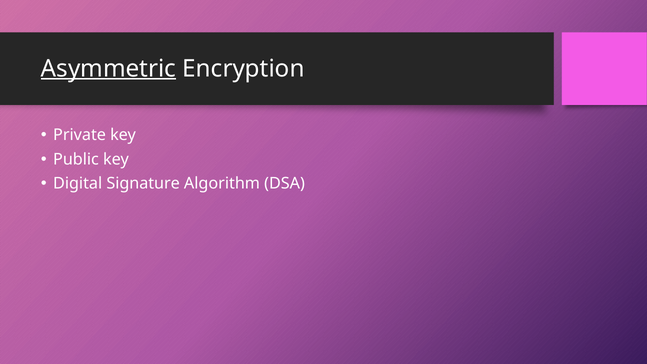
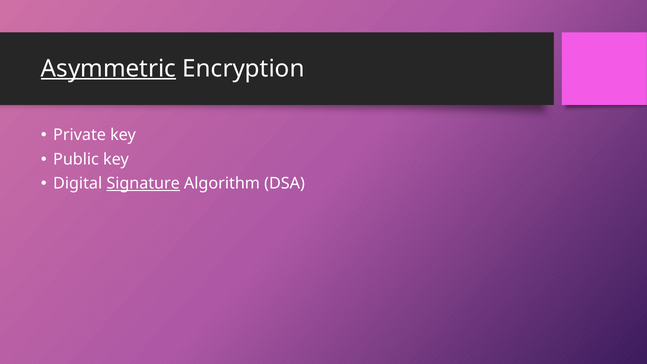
Signature underline: none -> present
